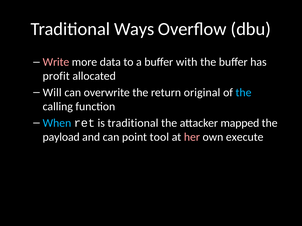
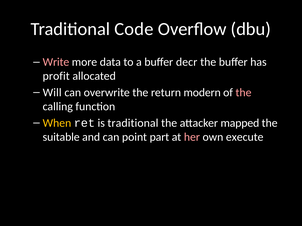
Ways: Ways -> Code
with: with -> decr
original: original -> modern
the at (244, 93) colour: light blue -> pink
When colour: light blue -> yellow
payload: payload -> suitable
tool: tool -> part
